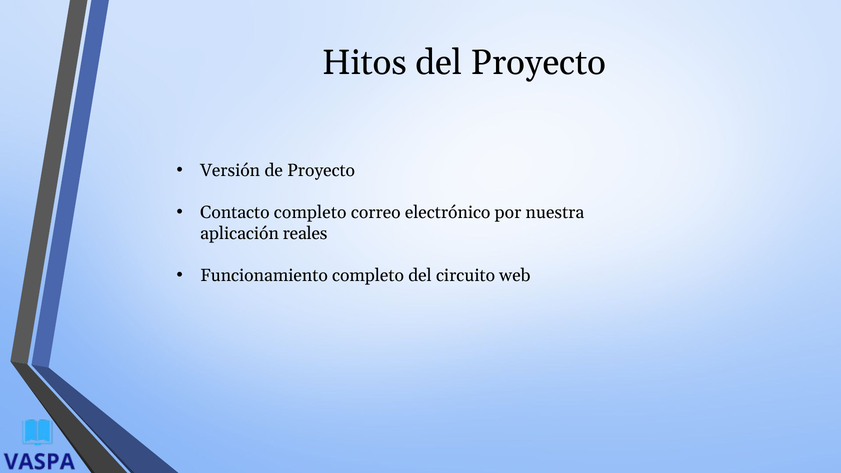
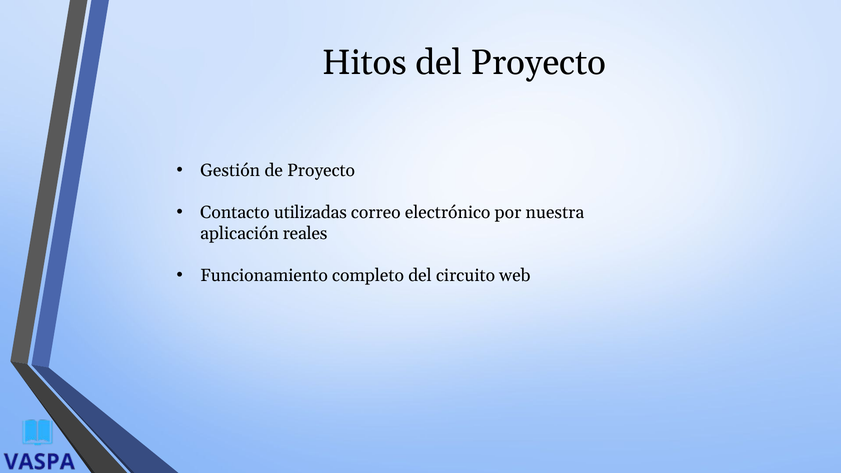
Versión: Versión -> Gestión
Contacto completo: completo -> utilizadas
